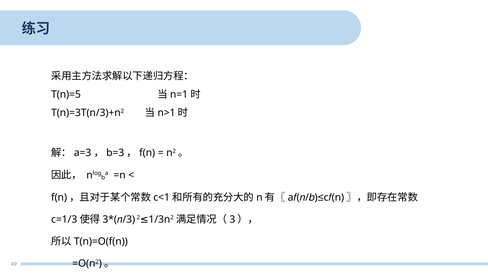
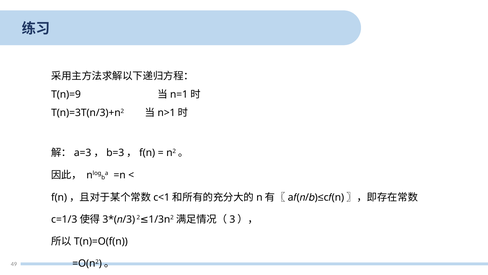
T(n)=5: T(n)=5 -> T(n)=9
